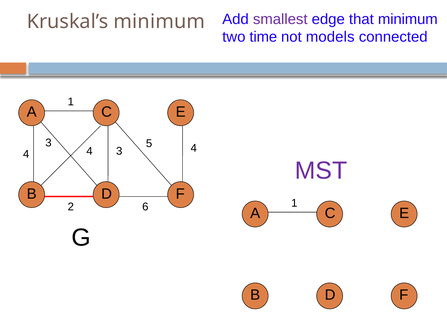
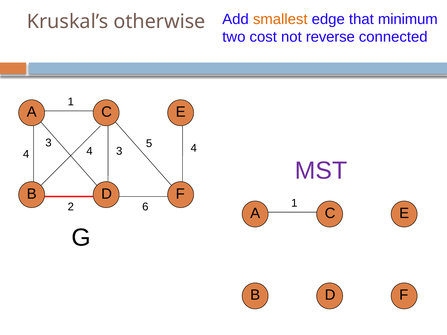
Kruskal’s minimum: minimum -> otherwise
smallest colour: purple -> orange
time: time -> cost
models: models -> reverse
